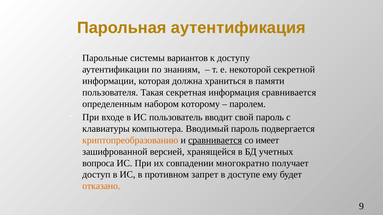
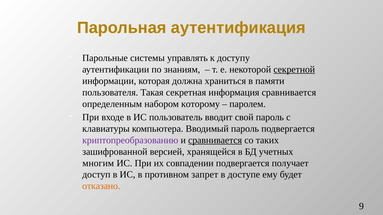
вариантов: вариантов -> управлять
секретной underline: none -> present
криптопреобразованию colour: orange -> purple
имеет: имеет -> таких
вопроса: вопроса -> многим
совпадении многократно: многократно -> подвергается
